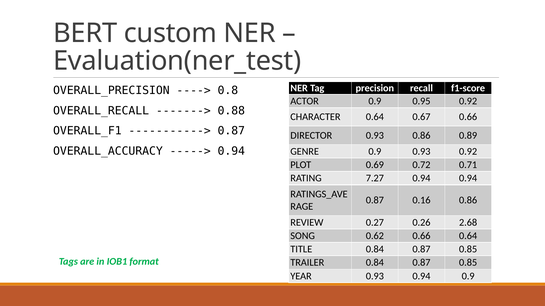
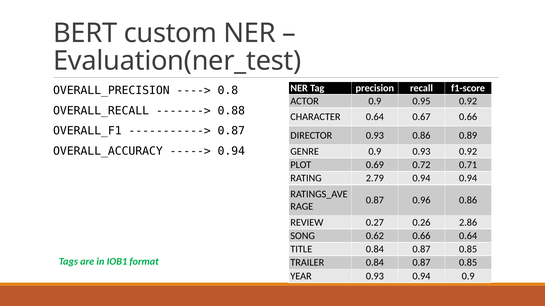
7.27: 7.27 -> 2.79
0.16: 0.16 -> 0.96
2.68: 2.68 -> 2.86
